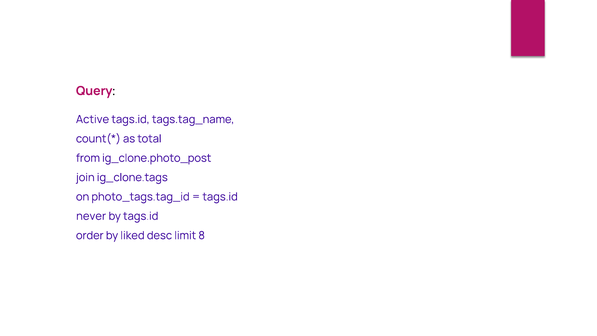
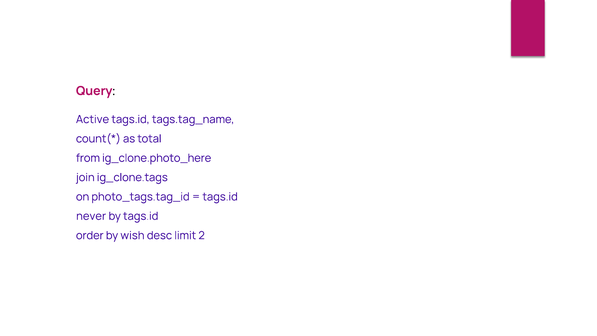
ig_clone.photo_post: ig_clone.photo_post -> ig_clone.photo_here
liked: liked -> wish
8: 8 -> 2
